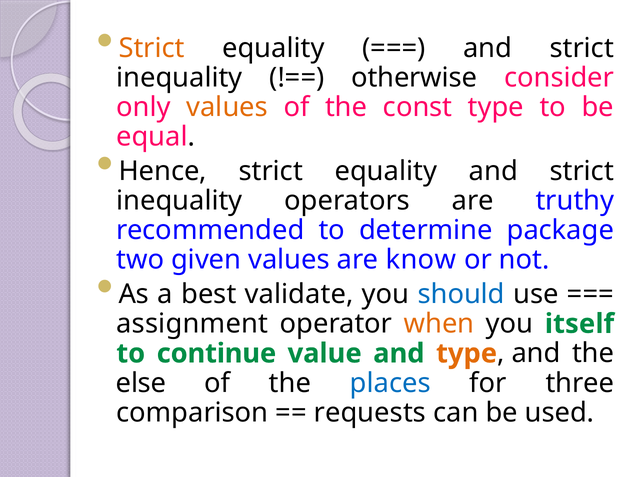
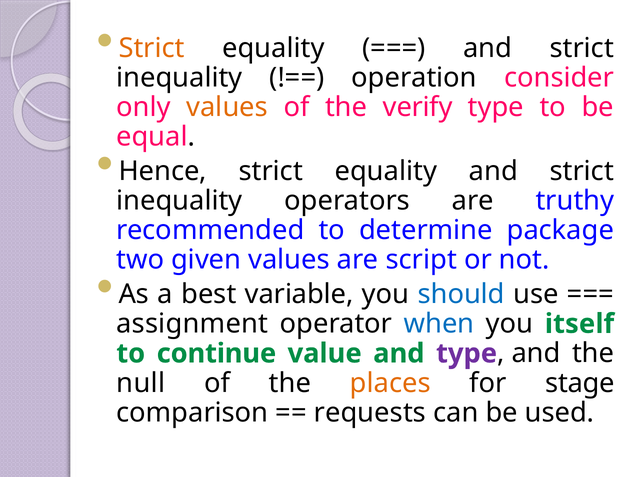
otherwise: otherwise -> operation
const: const -> verify
know: know -> script
validate: validate -> variable
when colour: orange -> blue
type at (467, 353) colour: orange -> purple
else: else -> null
places colour: blue -> orange
three: three -> stage
